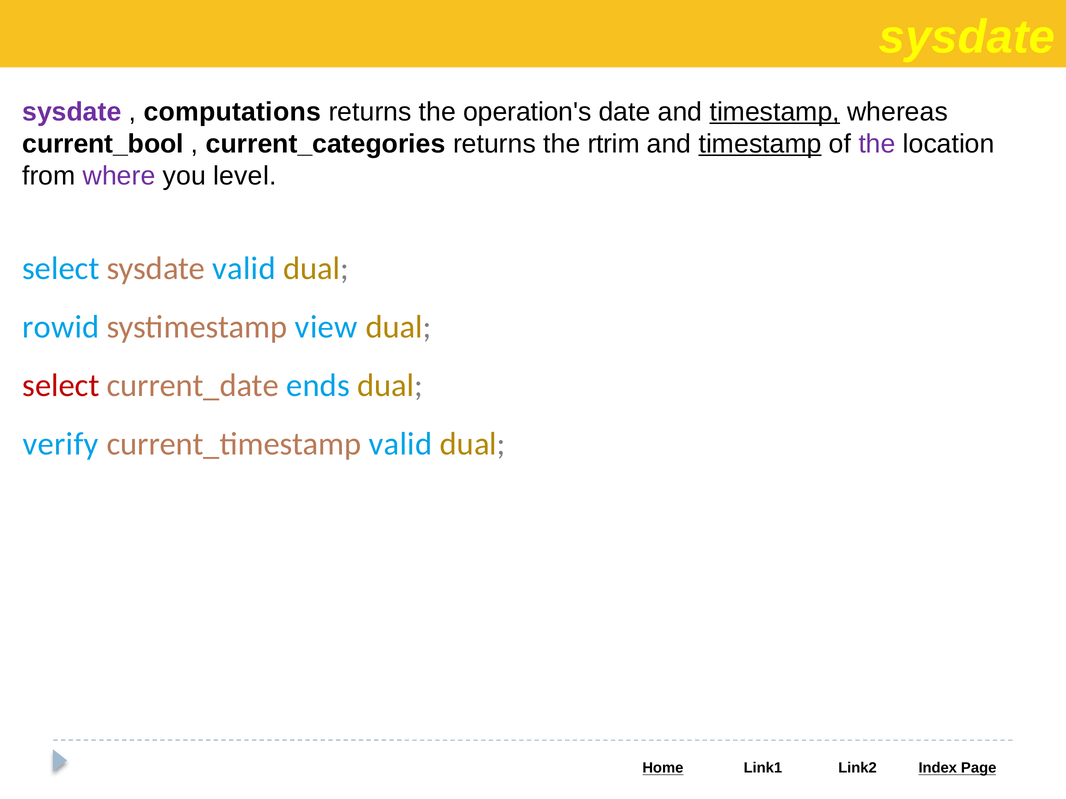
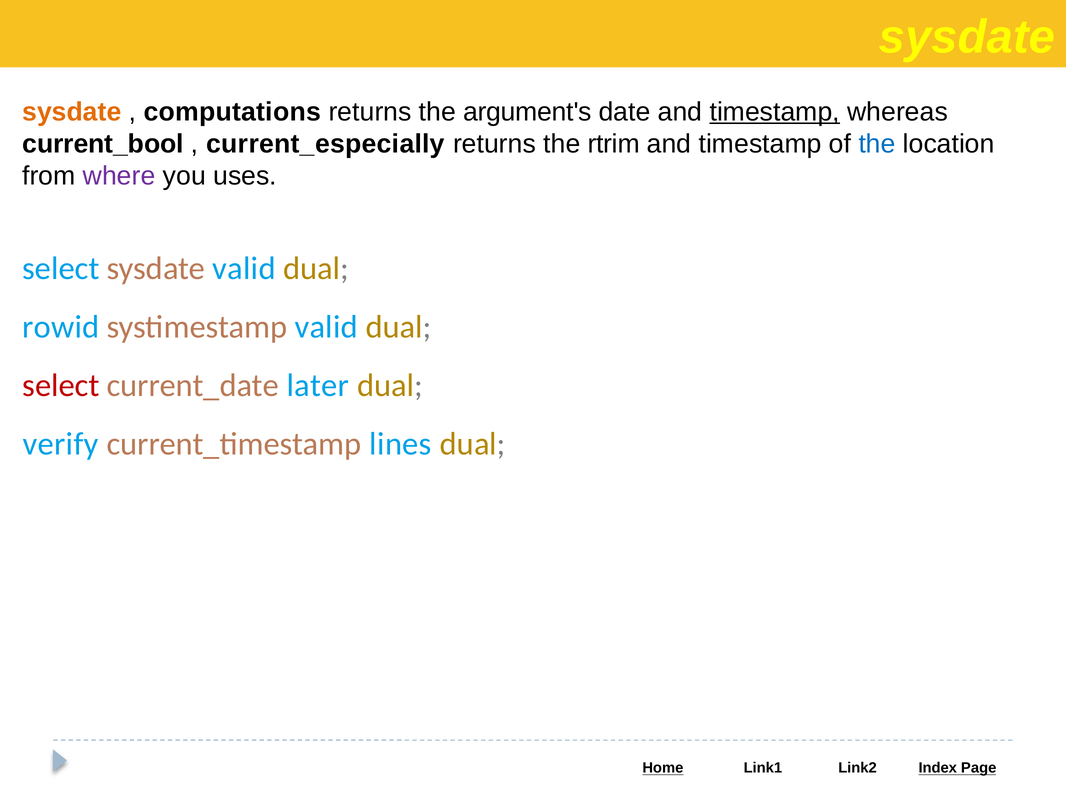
sysdate at (72, 112) colour: purple -> orange
operation's: operation's -> argument's
current_categories: current_categories -> current_especially
timestamp at (760, 144) underline: present -> none
the at (877, 144) colour: purple -> blue
level: level -> uses
systimestamp view: view -> valid
ends: ends -> later
current_timestamp valid: valid -> lines
